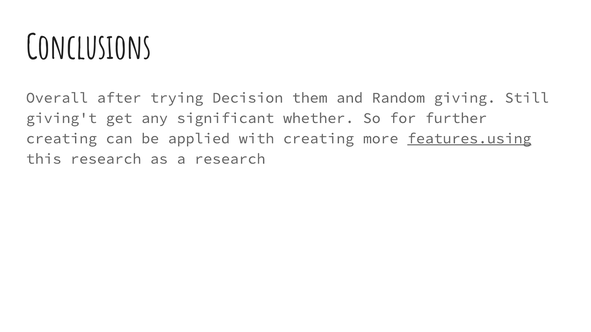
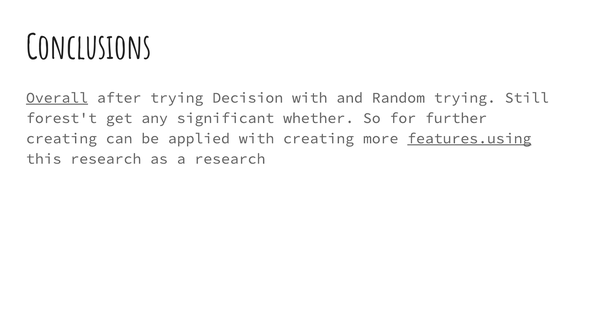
Overall underline: none -> present
Decision them: them -> with
Random giving: giving -> trying
giving't: giving't -> forest't
